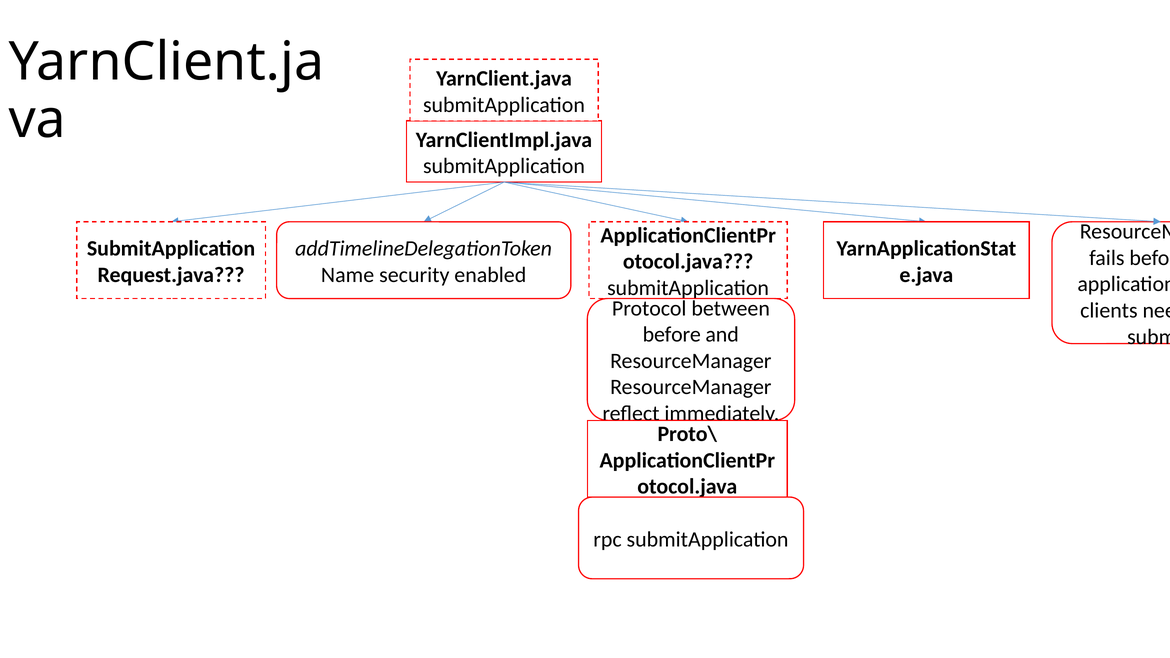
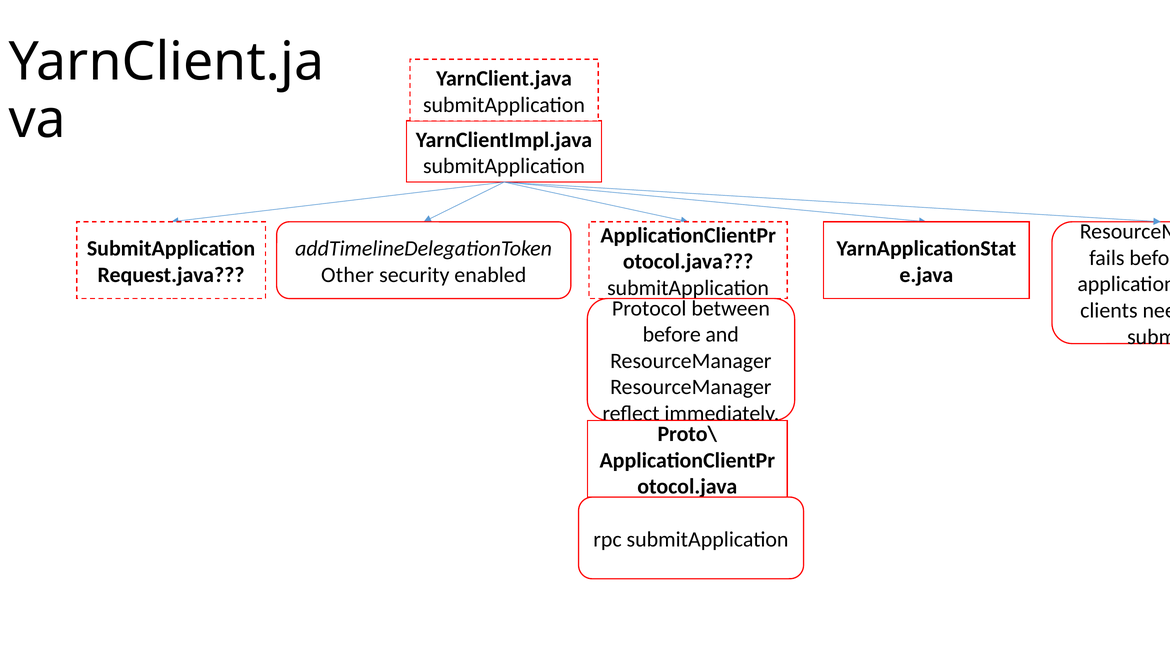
Name: Name -> Other
